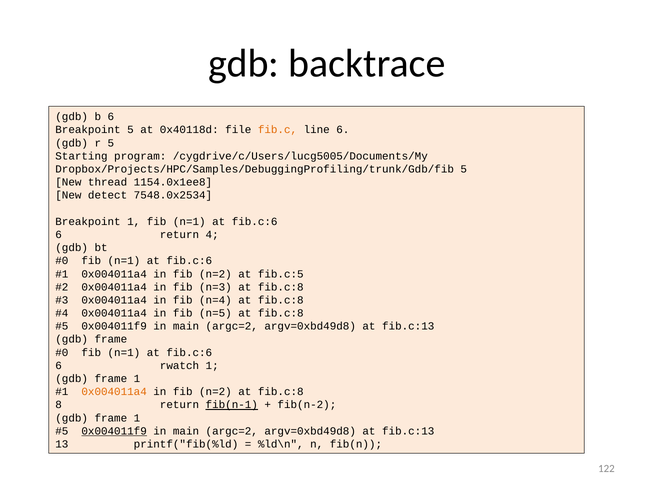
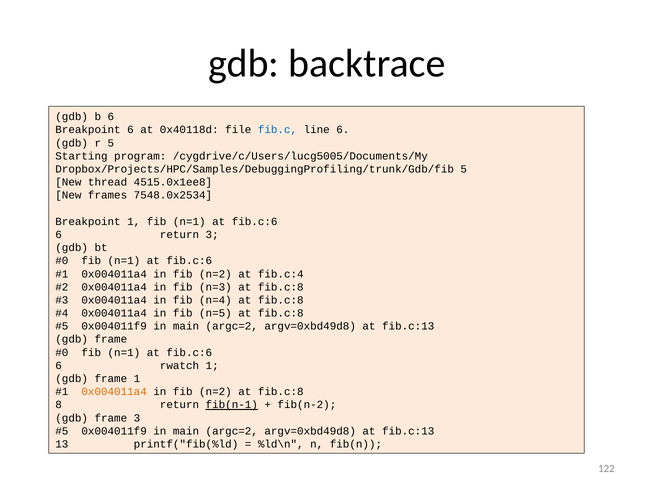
Breakpoint 5: 5 -> 6
fib.c colour: orange -> blue
1154.0x1ee8: 1154.0x1ee8 -> 4515.0x1ee8
detect: detect -> frames
return 4: 4 -> 3
fib.c:5: fib.c:5 -> fib.c:4
1 at (137, 418): 1 -> 3
0x004011f9 at (114, 431) underline: present -> none
